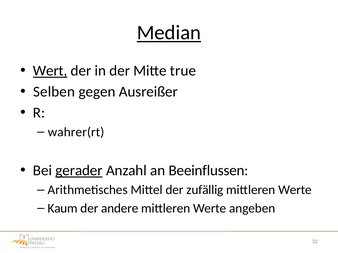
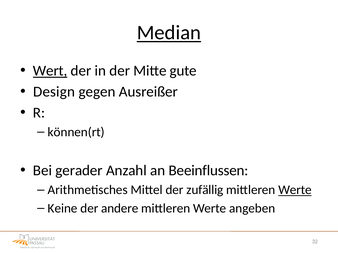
true: true -> gute
Selben: Selben -> Design
wahrer(rt: wahrer(rt -> können(rt
gerader underline: present -> none
Werte at (295, 190) underline: none -> present
Kaum: Kaum -> Keine
